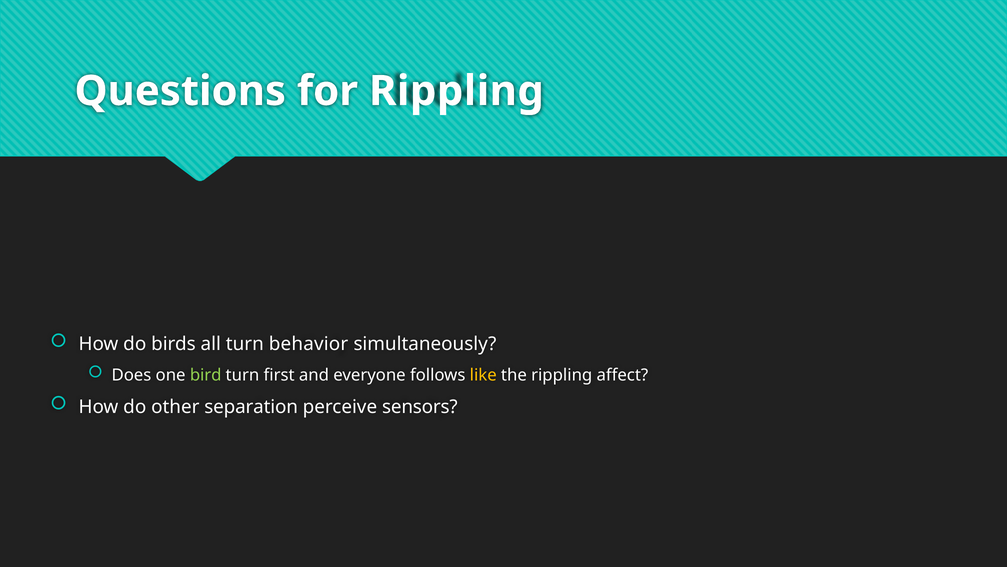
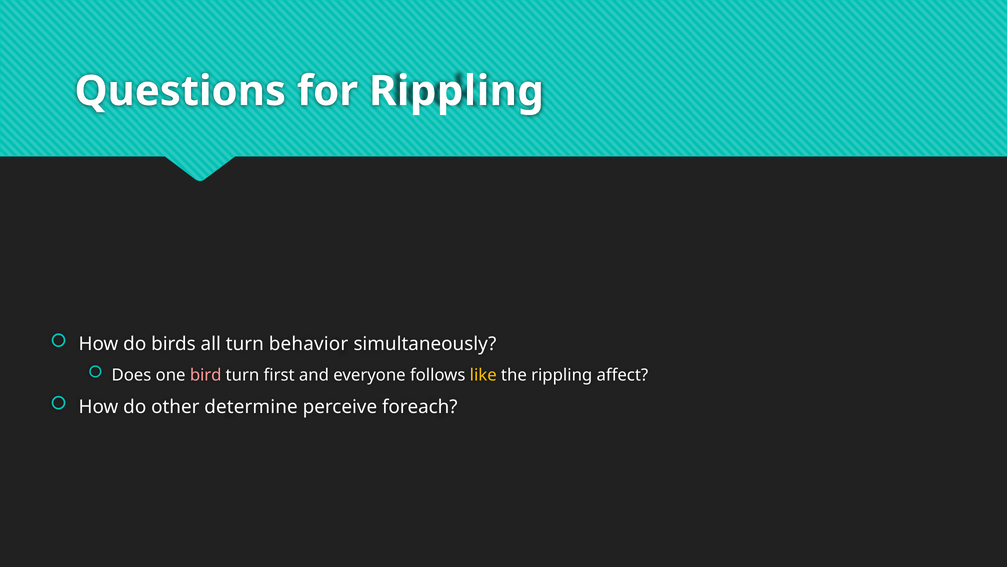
bird colour: light green -> pink
separation: separation -> determine
sensors: sensors -> foreach
